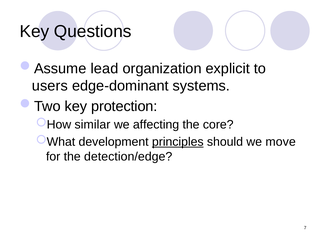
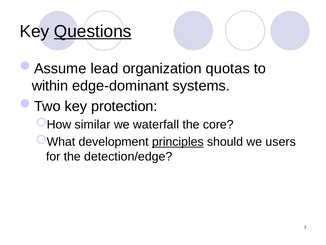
Questions underline: none -> present
explicit: explicit -> quotas
users: users -> within
affecting: affecting -> waterfall
move: move -> users
